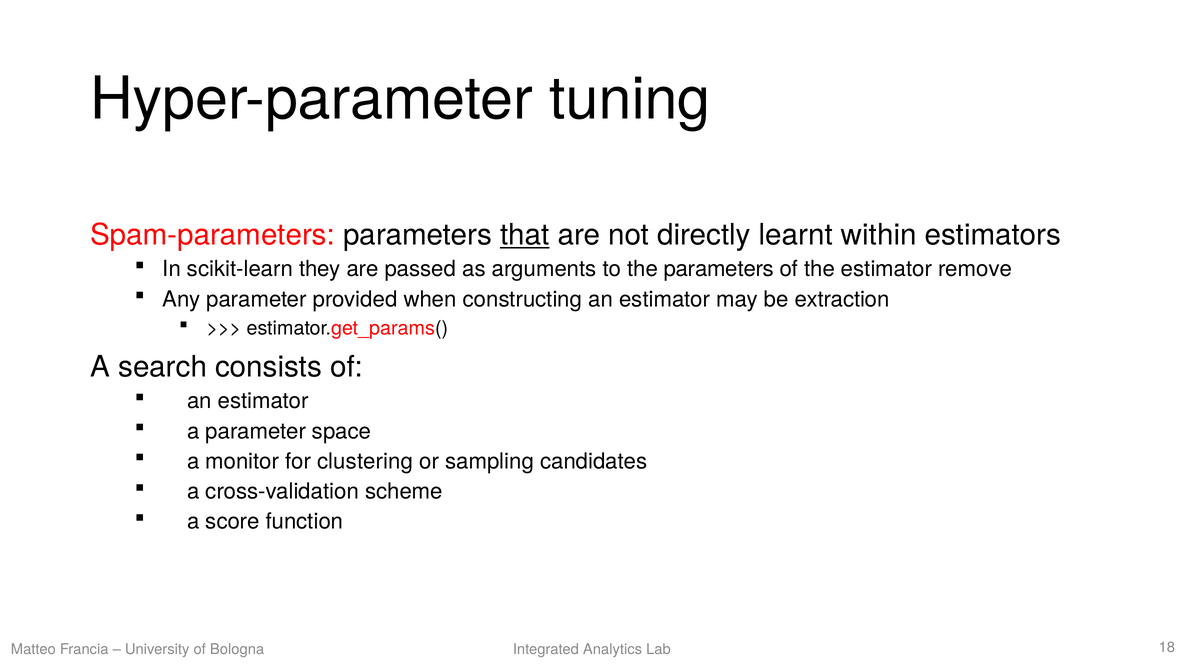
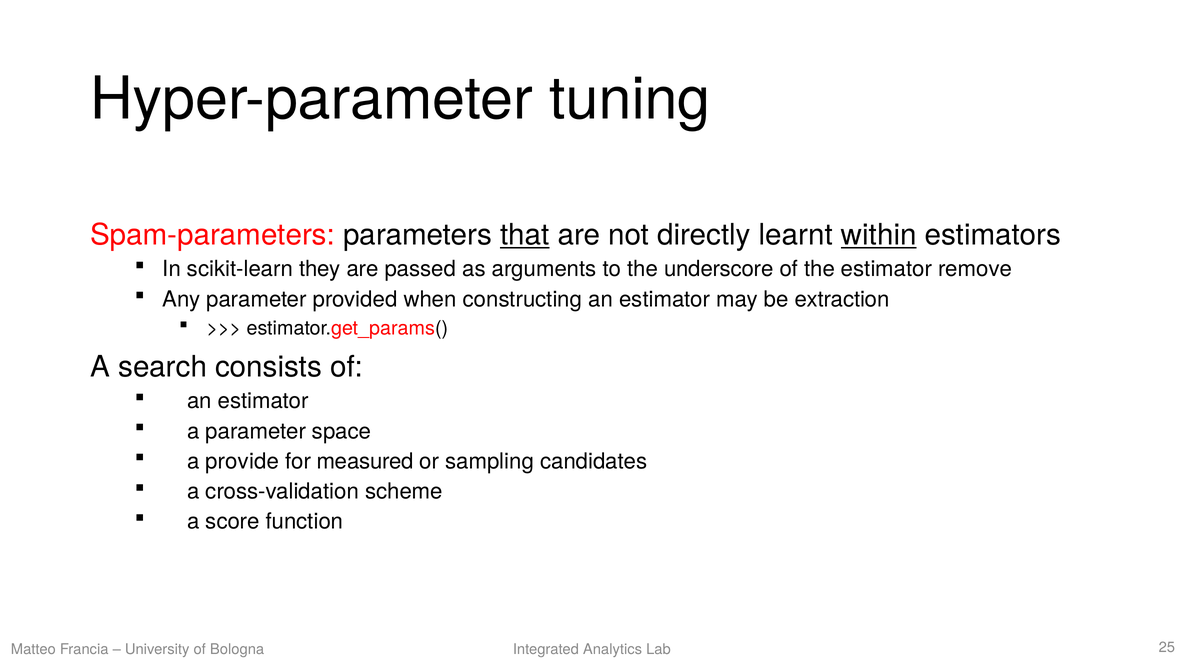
within underline: none -> present
the parameters: parameters -> underscore
monitor: monitor -> provide
clustering: clustering -> measured
18: 18 -> 25
